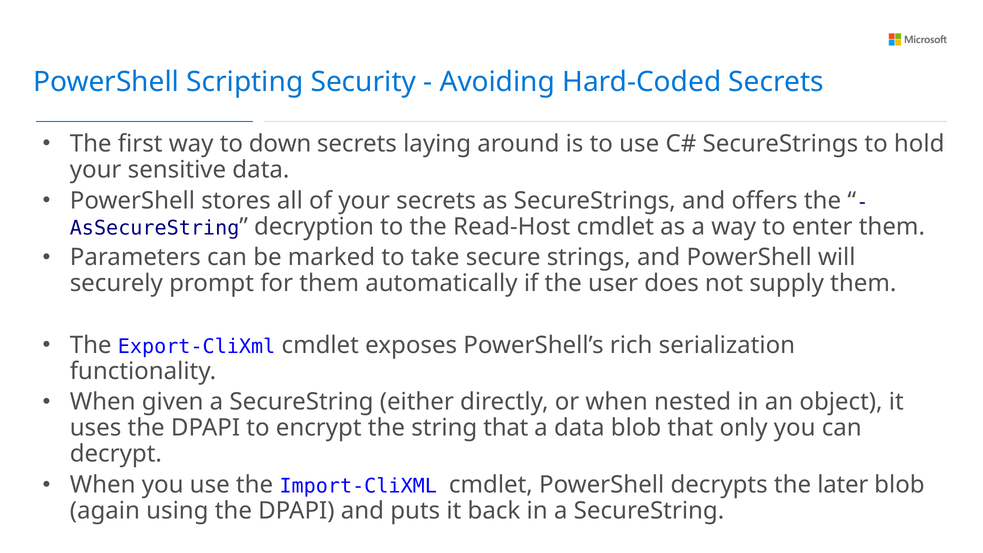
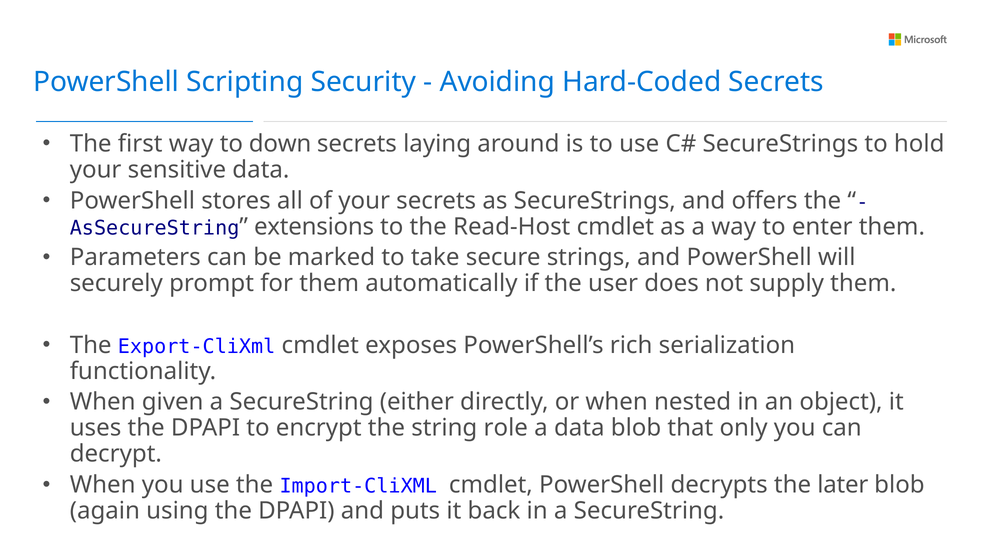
decryption: decryption -> extensions
string that: that -> role
